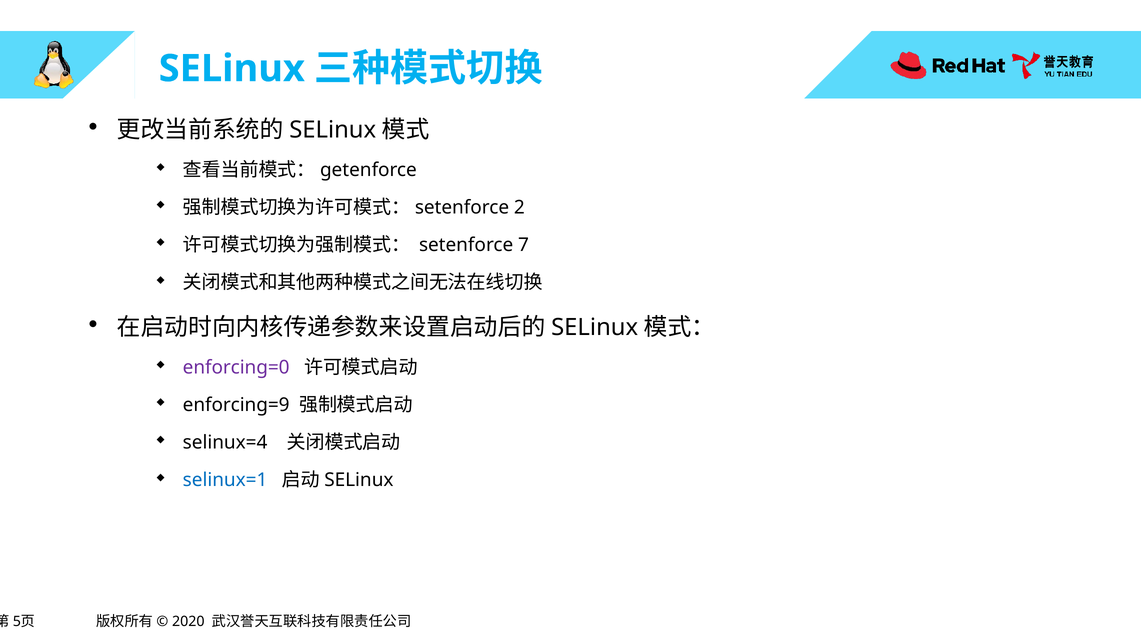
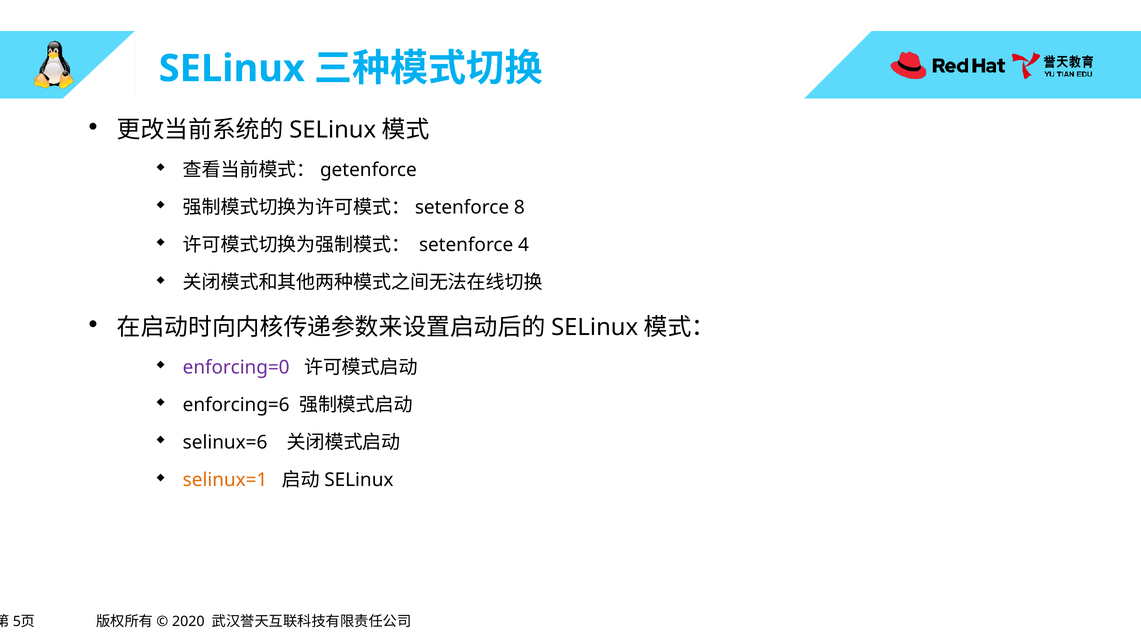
2: 2 -> 8
7: 7 -> 4
enforcing=9: enforcing=9 -> enforcing=6
selinux=4: selinux=4 -> selinux=6
selinux=1 colour: blue -> orange
